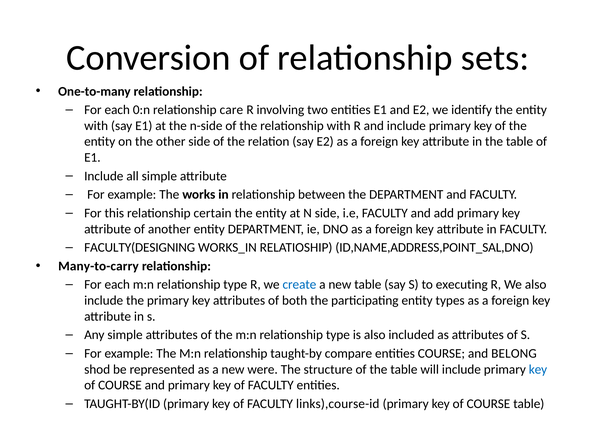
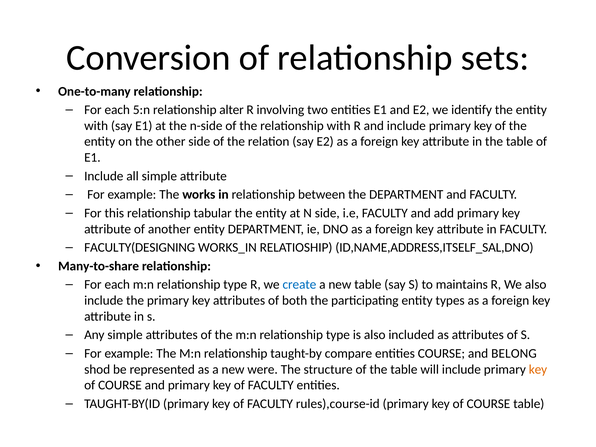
0:n: 0:n -> 5:n
care: care -> alter
certain: certain -> tabular
ID,NAME,ADDRESS,POINT_SAL,DNO: ID,NAME,ADDRESS,POINT_SAL,DNO -> ID,NAME,ADDRESS,ITSELF_SAL,DNO
Many-to-carry: Many-to-carry -> Many-to-share
executing: executing -> maintains
key at (538, 369) colour: blue -> orange
links),course-id: links),course-id -> rules),course-id
